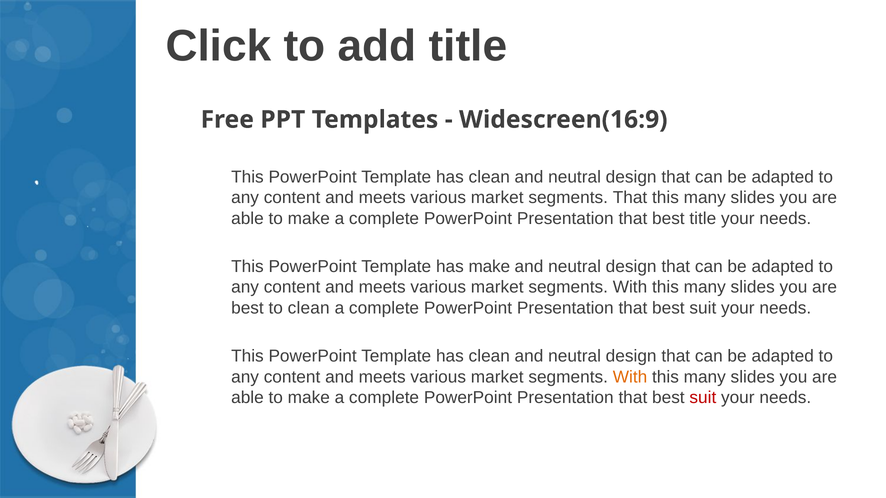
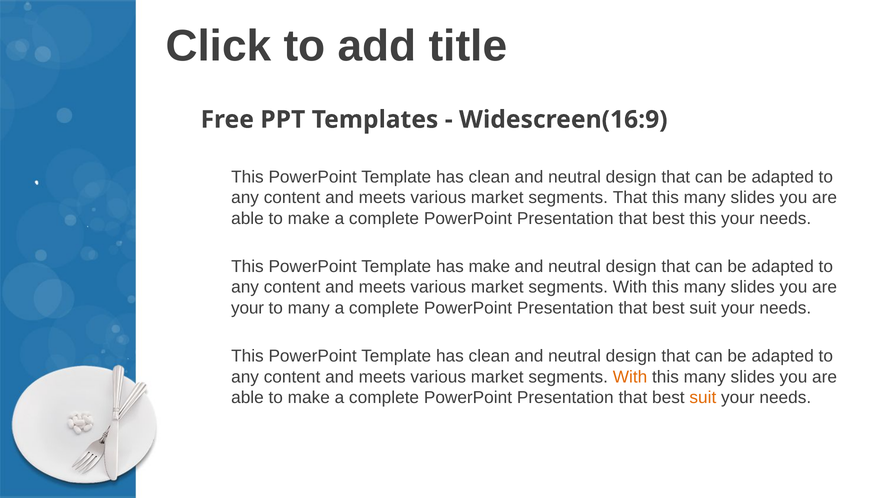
best title: title -> this
best at (247, 308): best -> your
to clean: clean -> many
suit at (703, 398) colour: red -> orange
